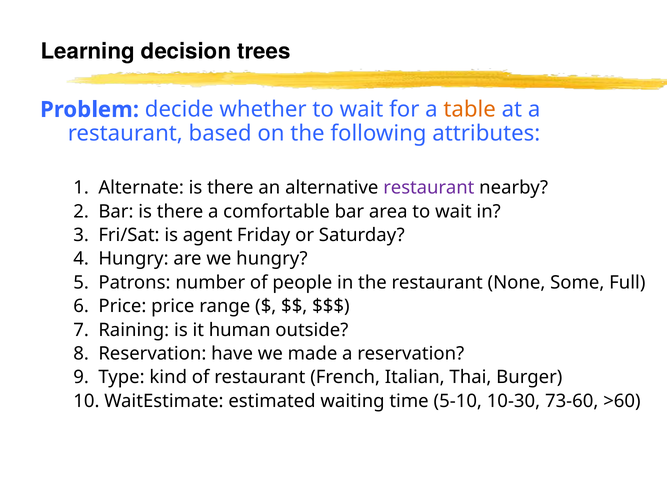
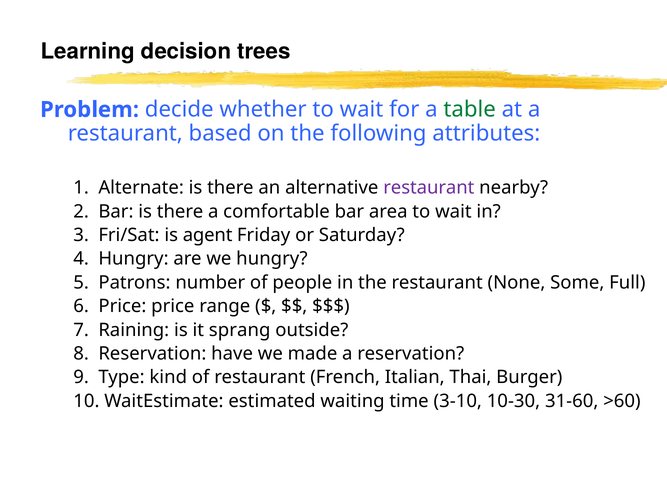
table colour: orange -> green
human: human -> sprang
5-10: 5-10 -> 3-10
73-60: 73-60 -> 31-60
